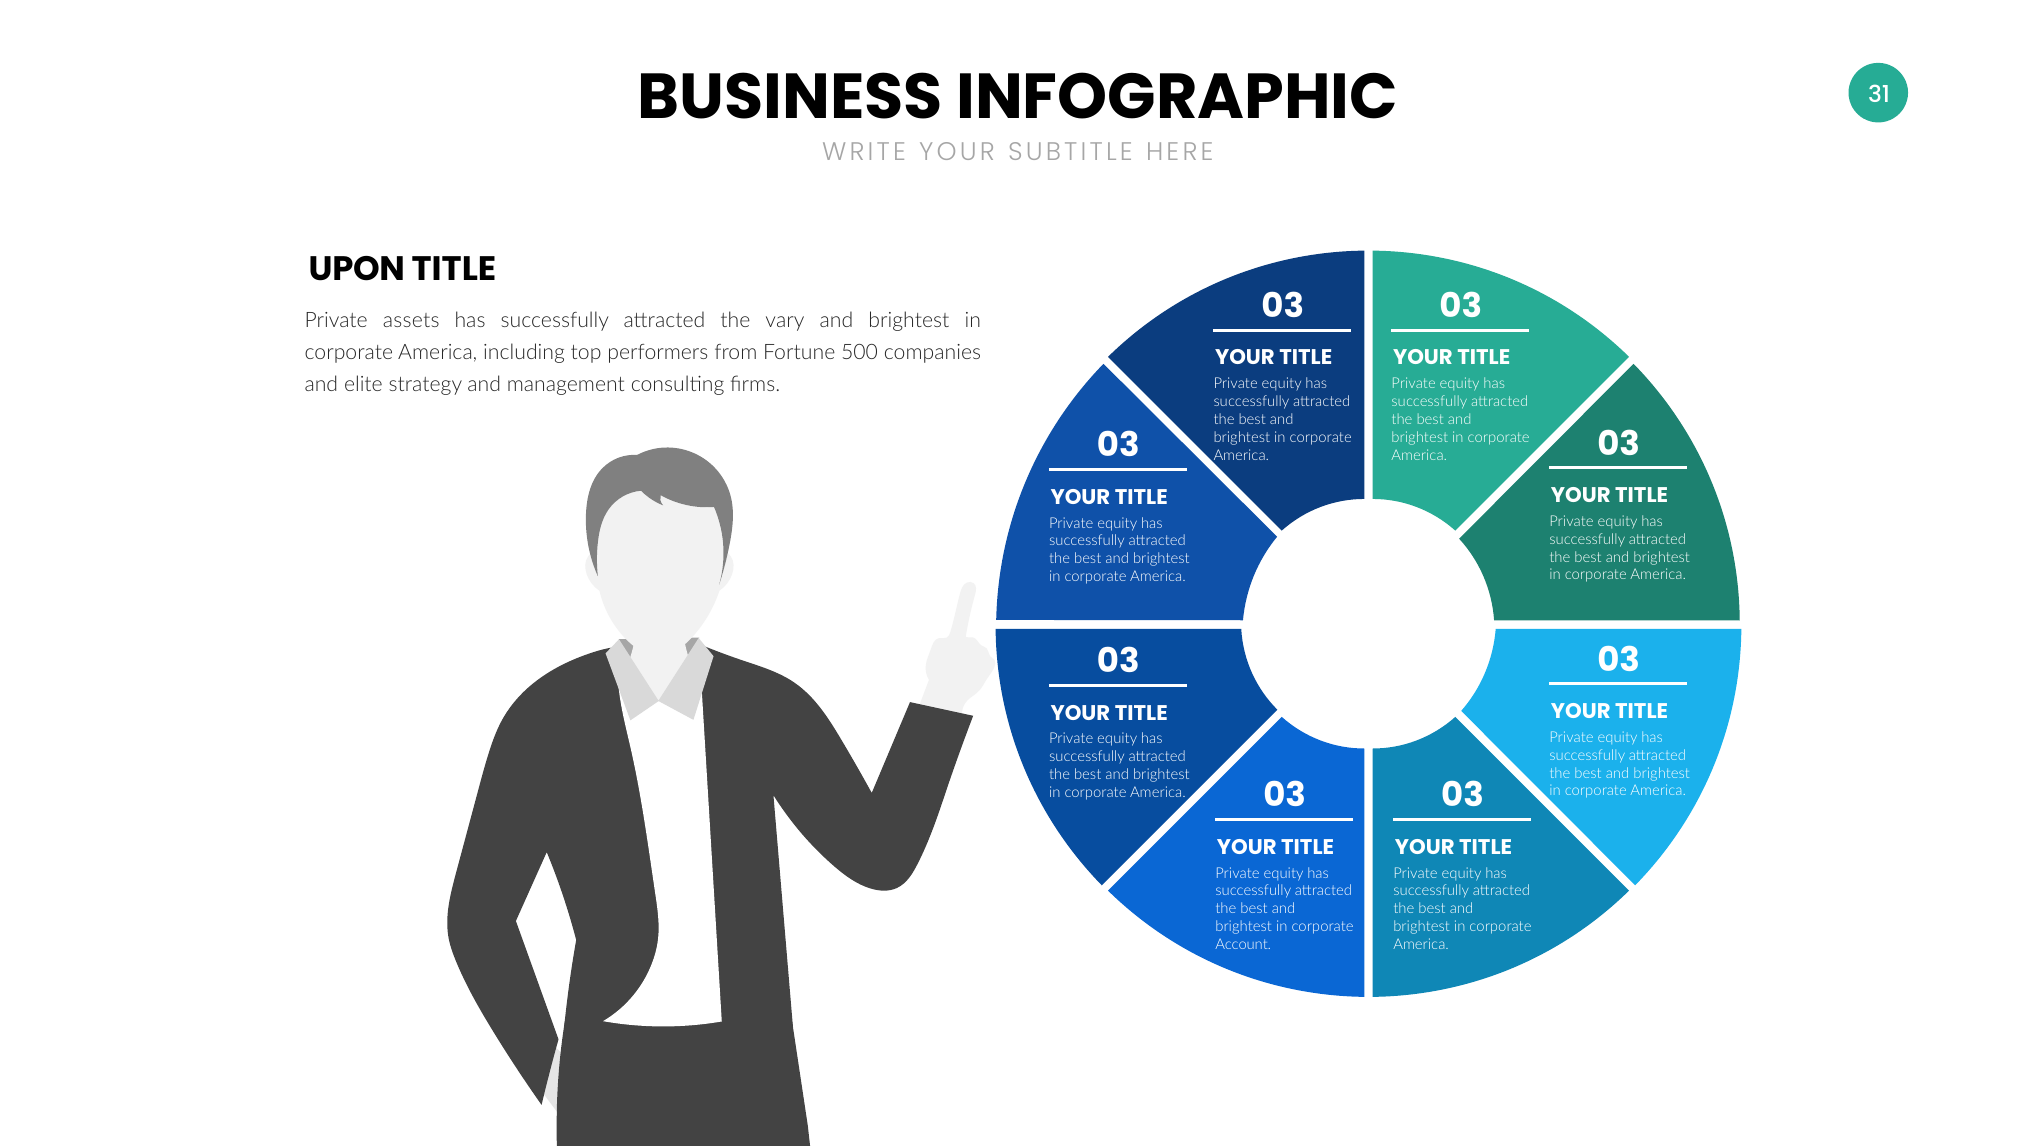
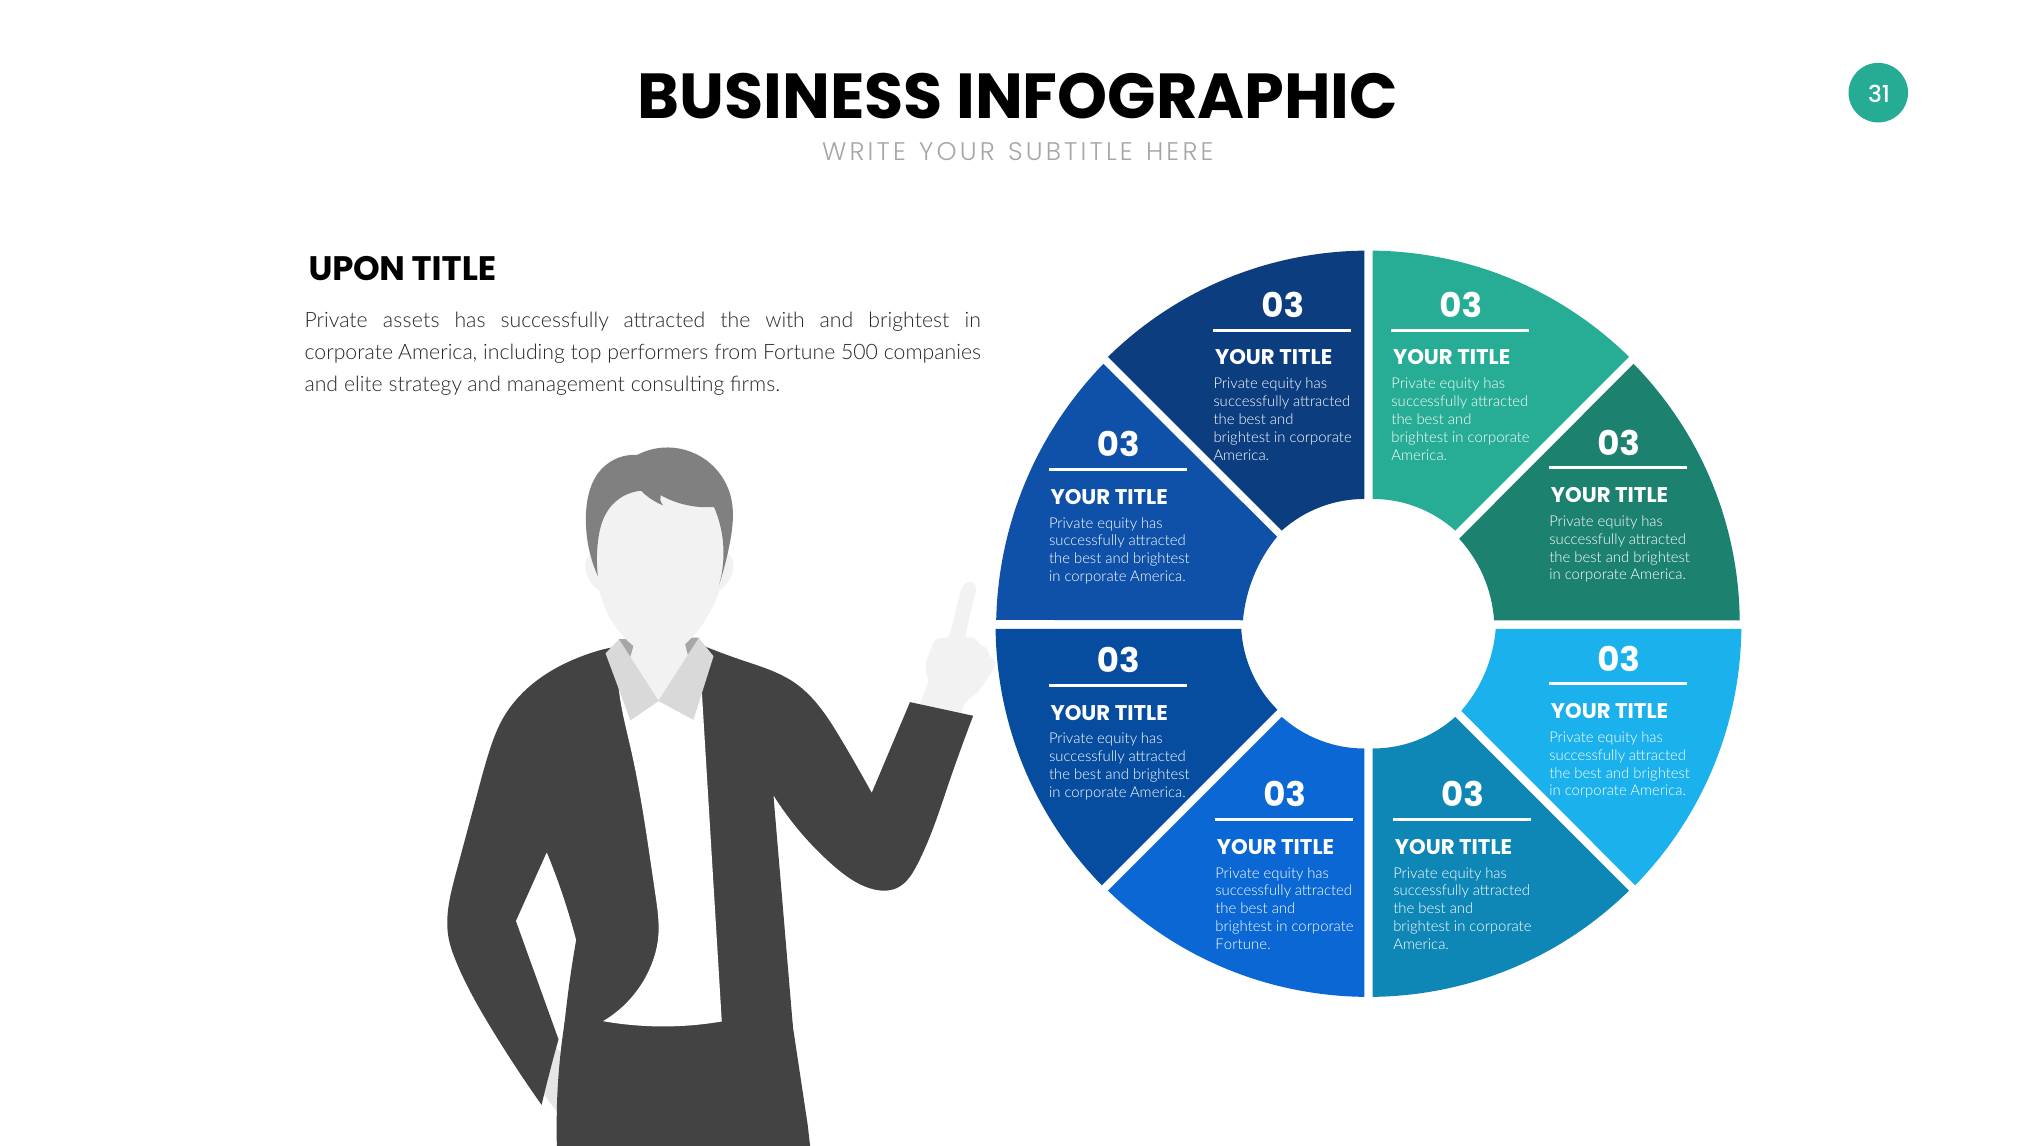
vary: vary -> with
Account at (1243, 944): Account -> Fortune
